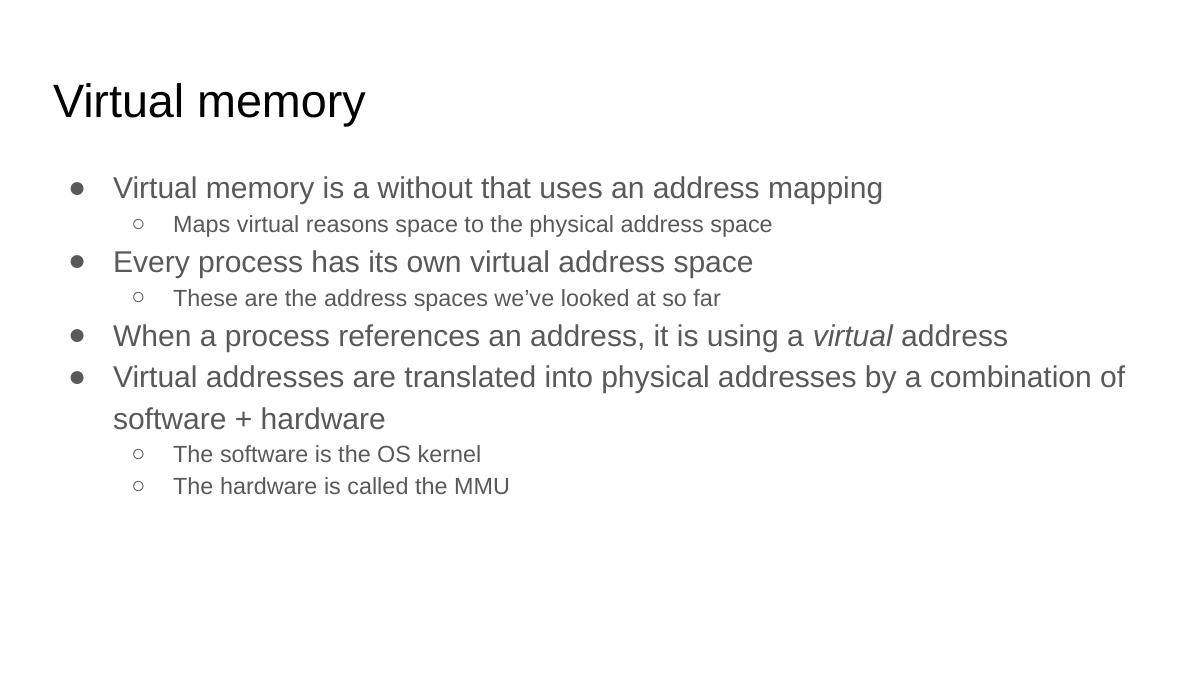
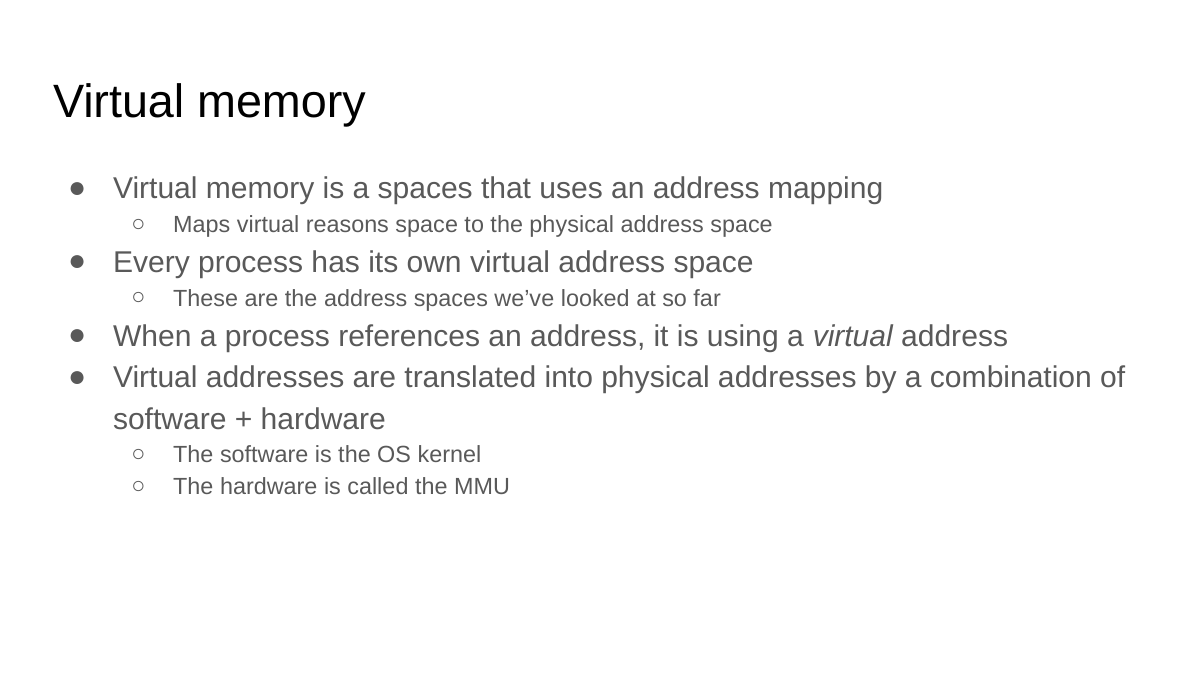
a without: without -> spaces
